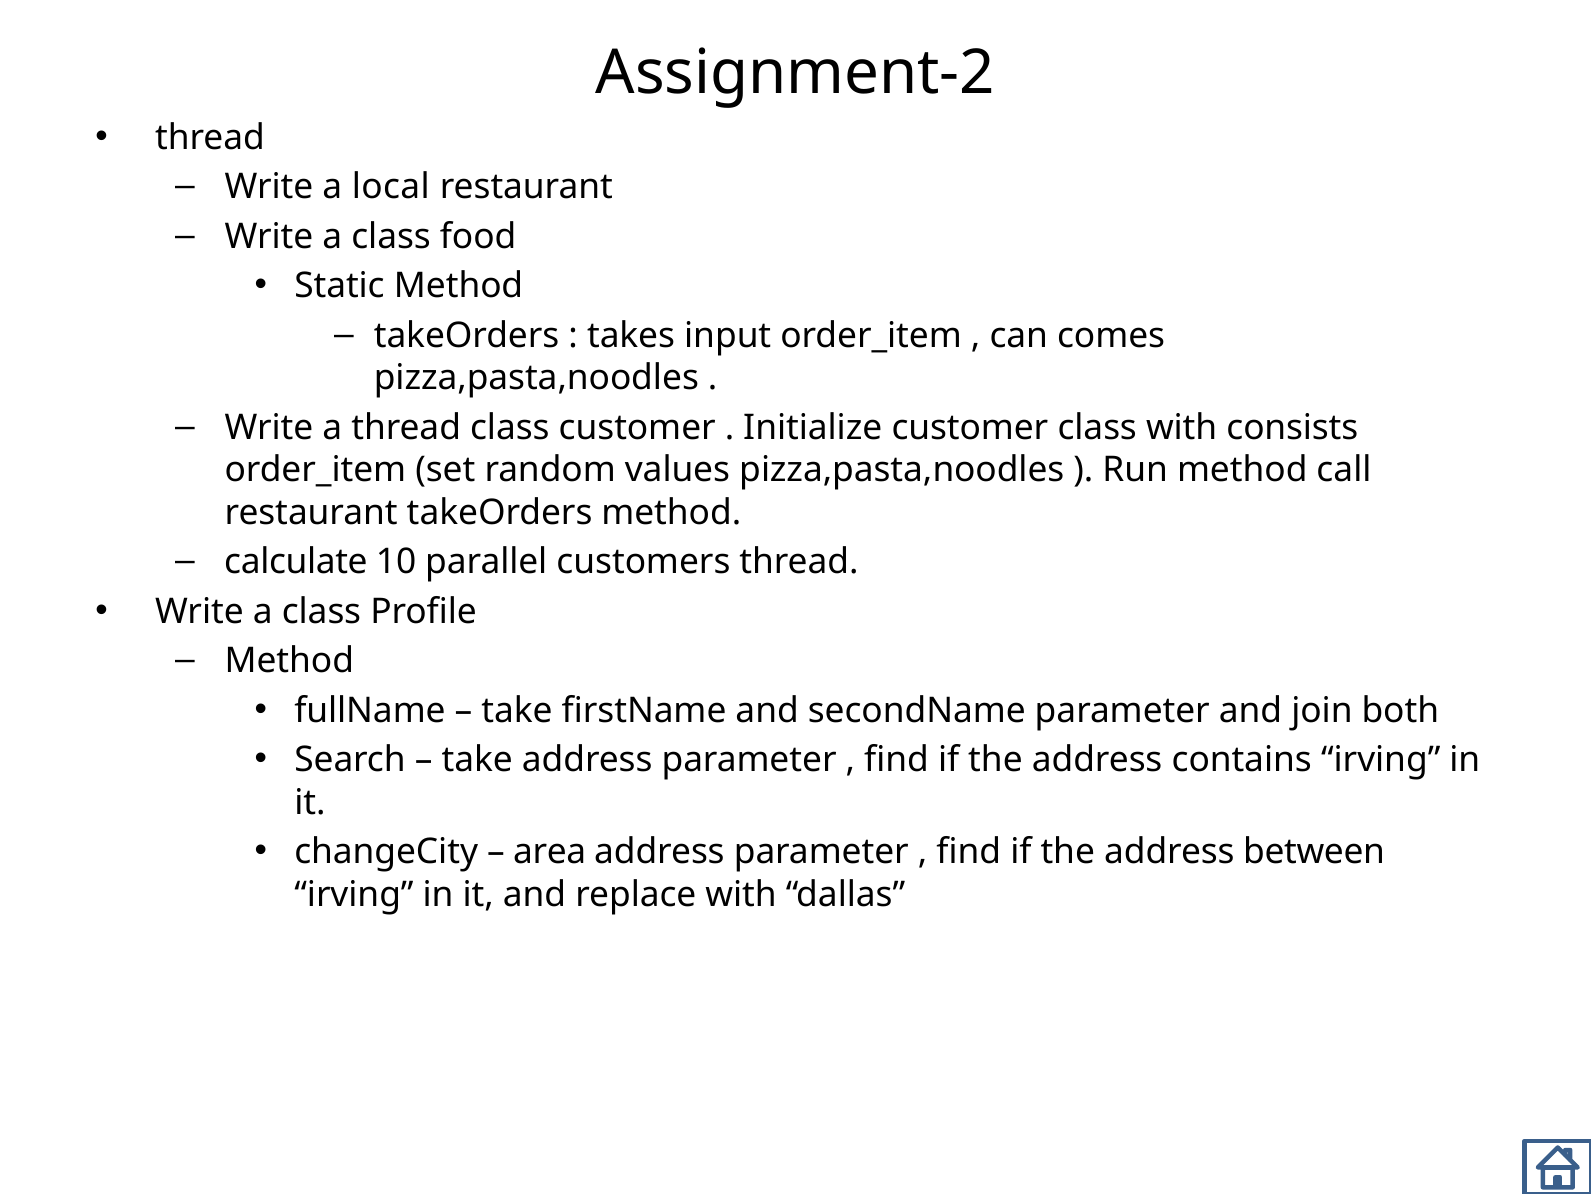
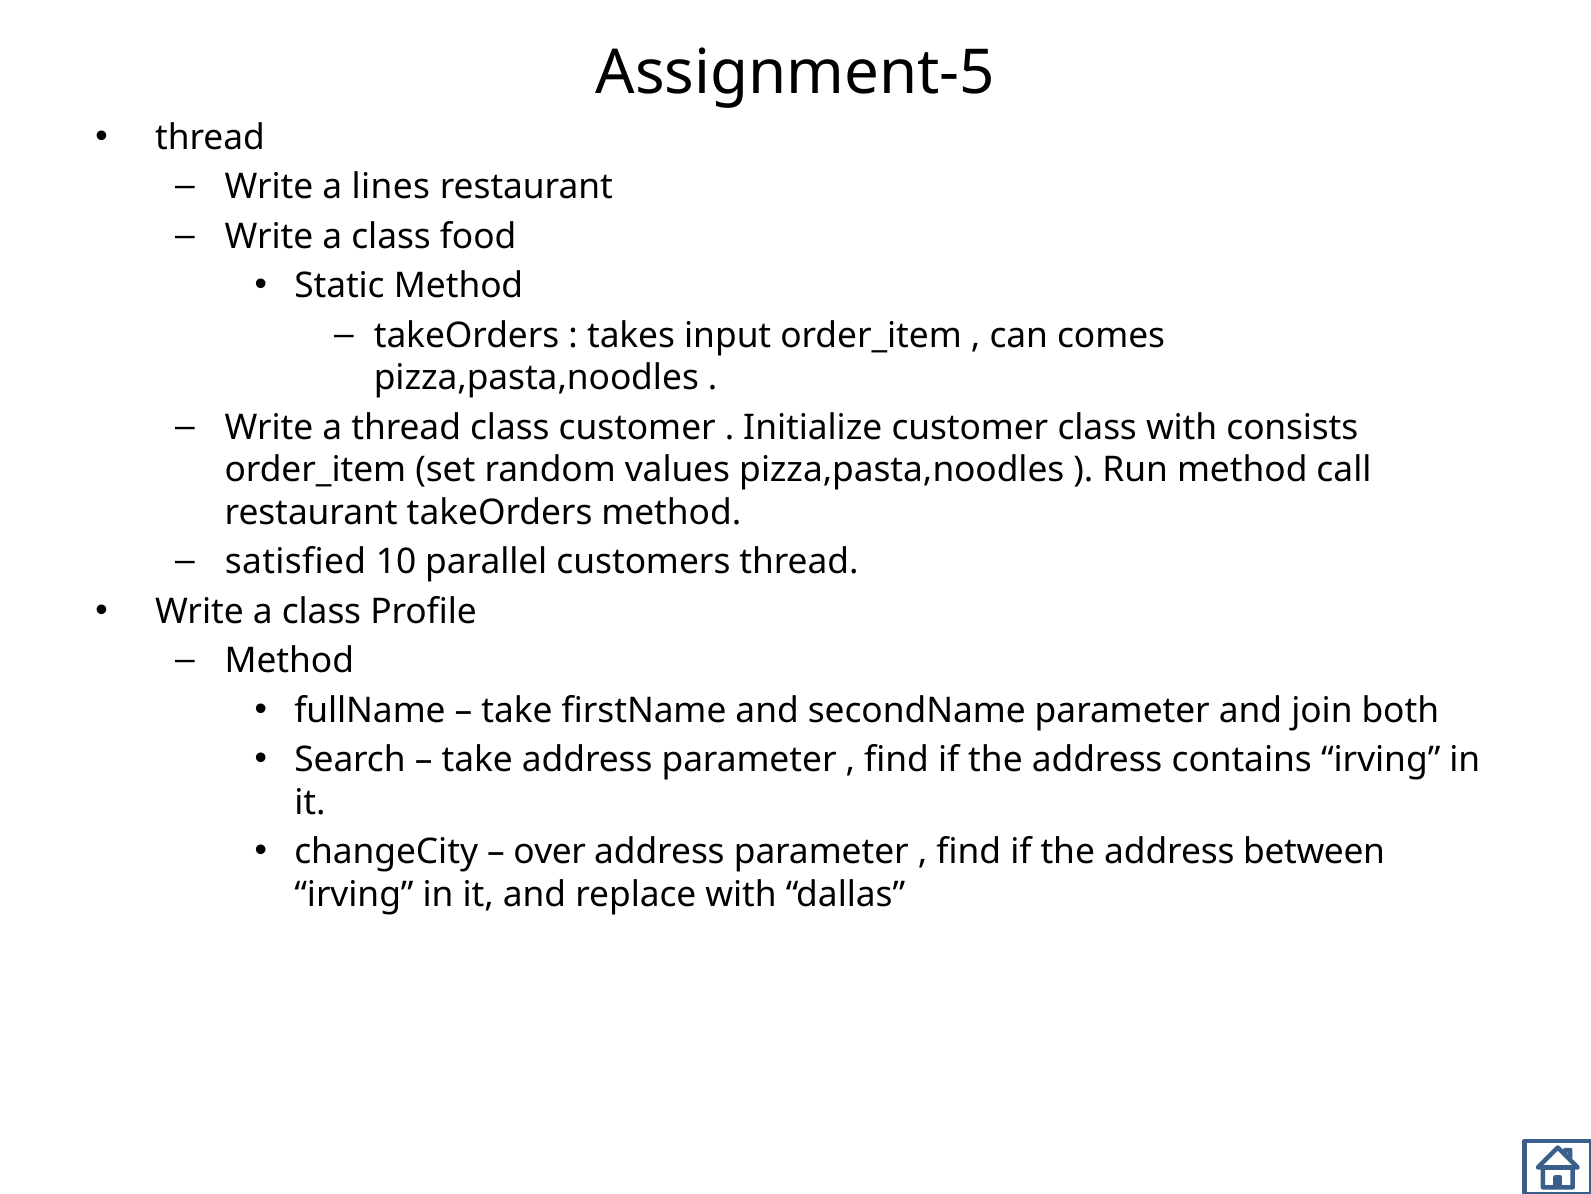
Assignment-2: Assignment-2 -> Assignment-5
local: local -> lines
calculate: calculate -> satisfied
area: area -> over
